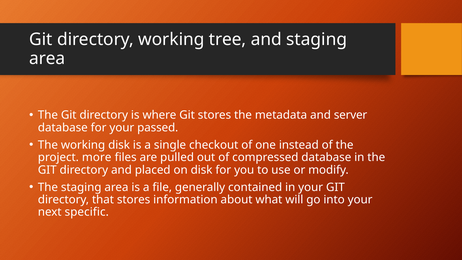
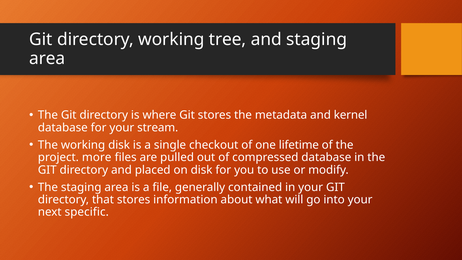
server: server -> kernel
passed: passed -> stream
instead: instead -> lifetime
